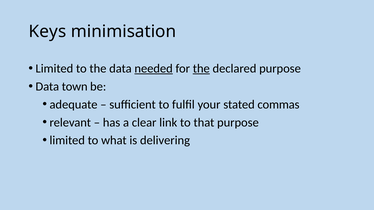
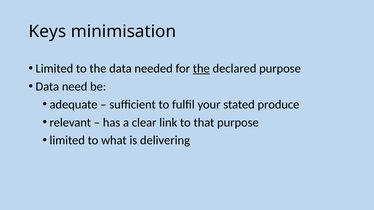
needed underline: present -> none
town: town -> need
commas: commas -> produce
